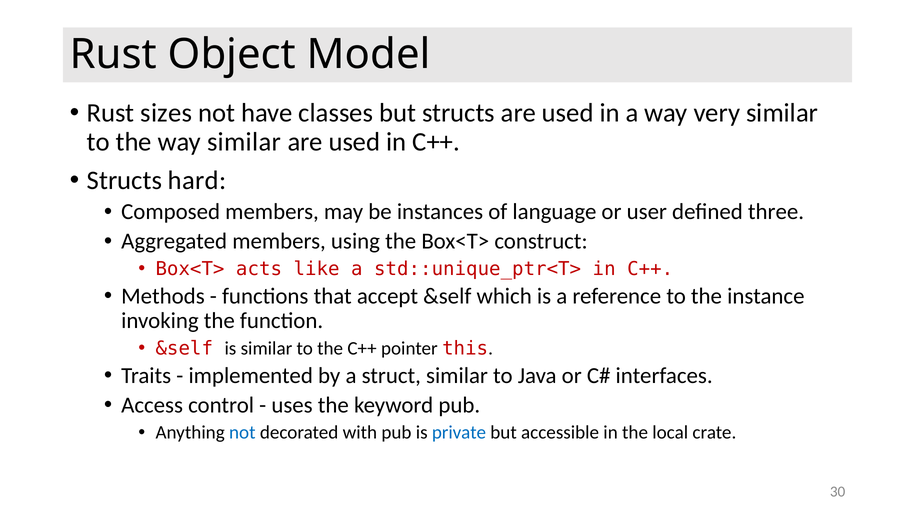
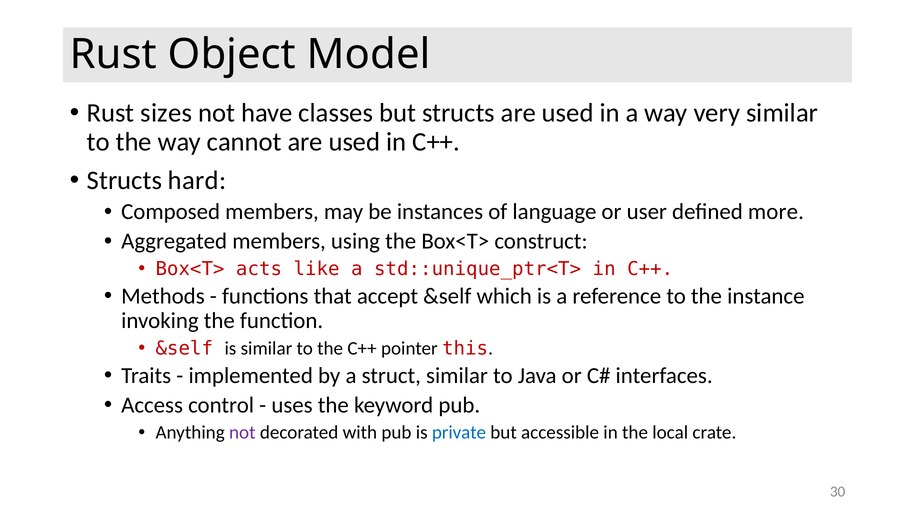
way similar: similar -> cannot
three: three -> more
not at (242, 432) colour: blue -> purple
